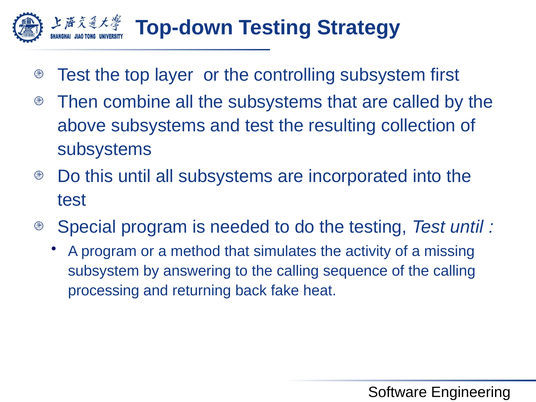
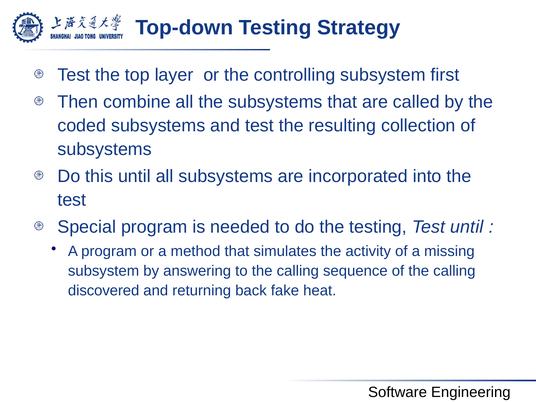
above: above -> coded
processing: processing -> discovered
